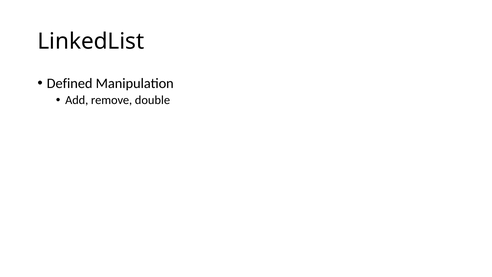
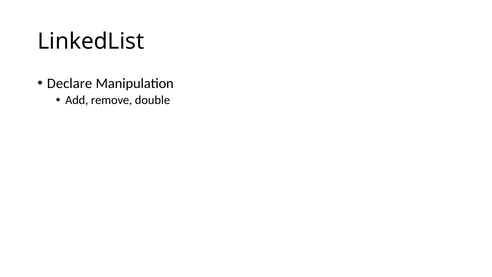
Defined: Defined -> Declare
